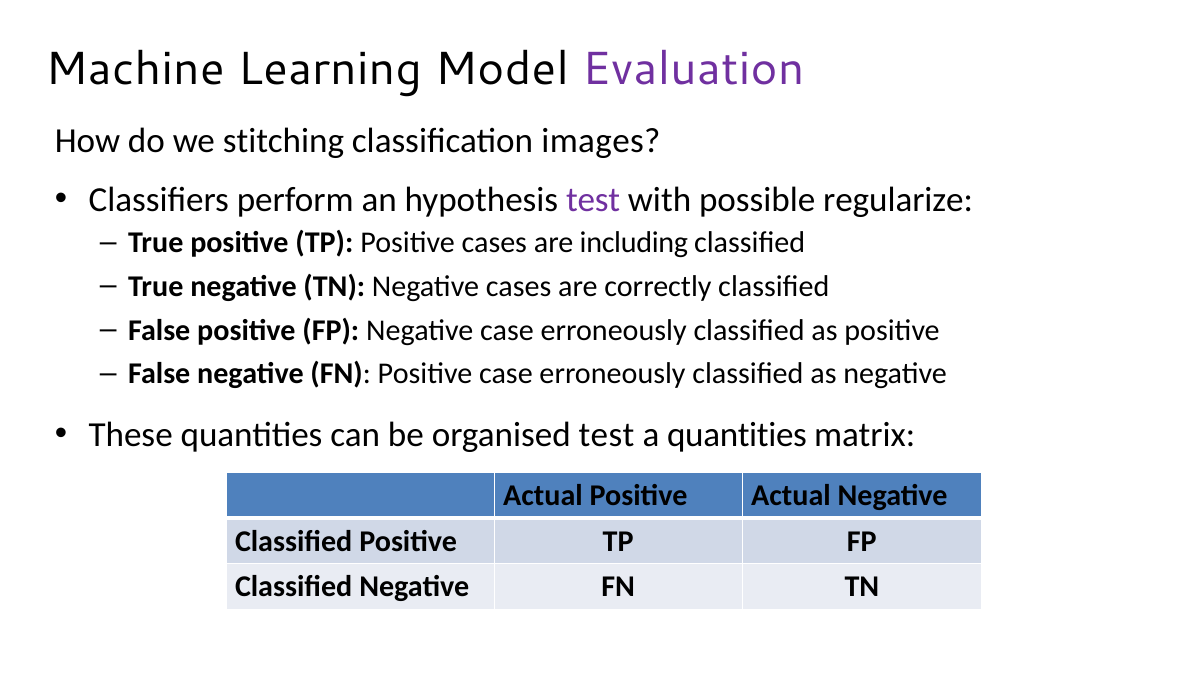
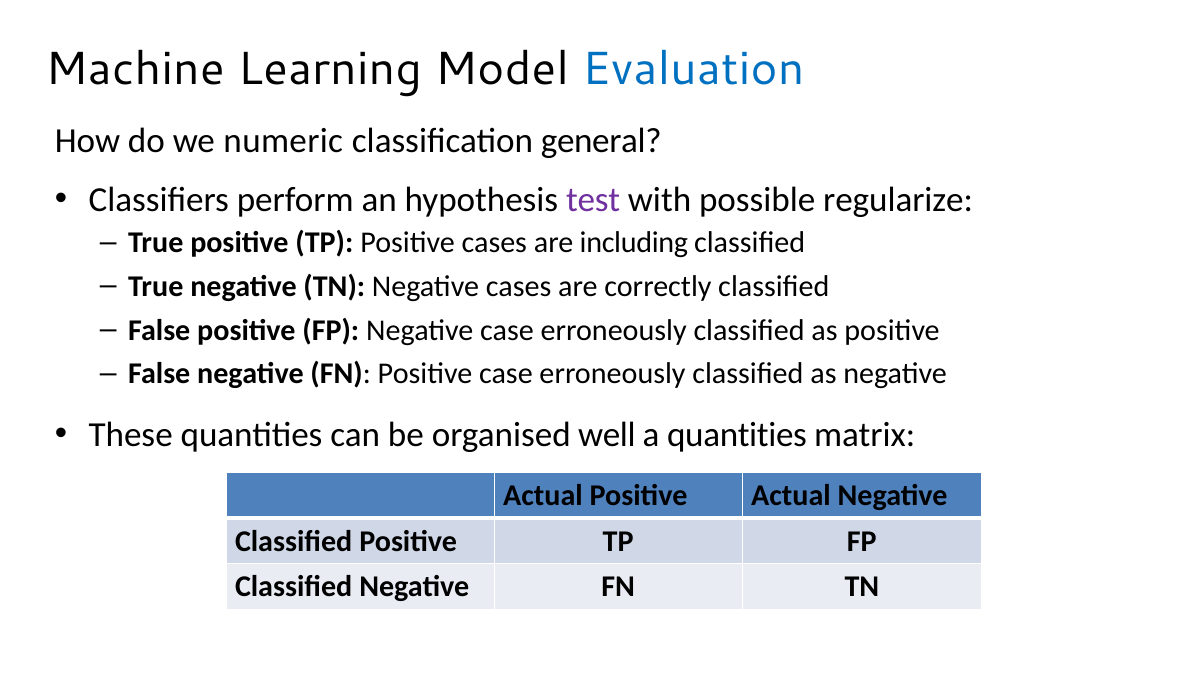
Evaluation colour: purple -> blue
stitching: stitching -> numeric
images: images -> general
organised test: test -> well
